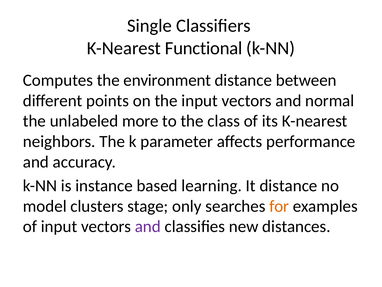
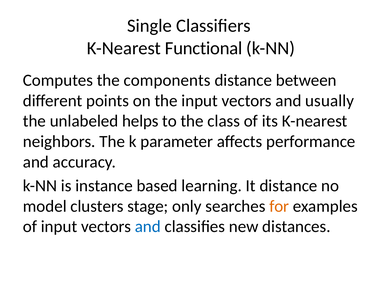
environment: environment -> components
normal: normal -> usually
more: more -> helps
and at (148, 226) colour: purple -> blue
